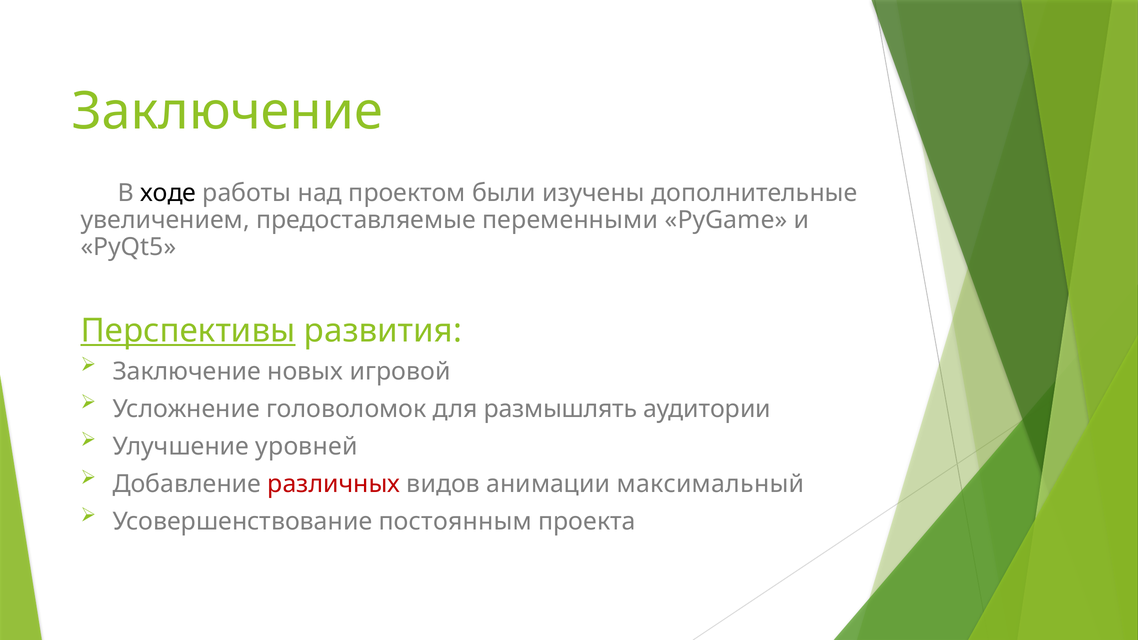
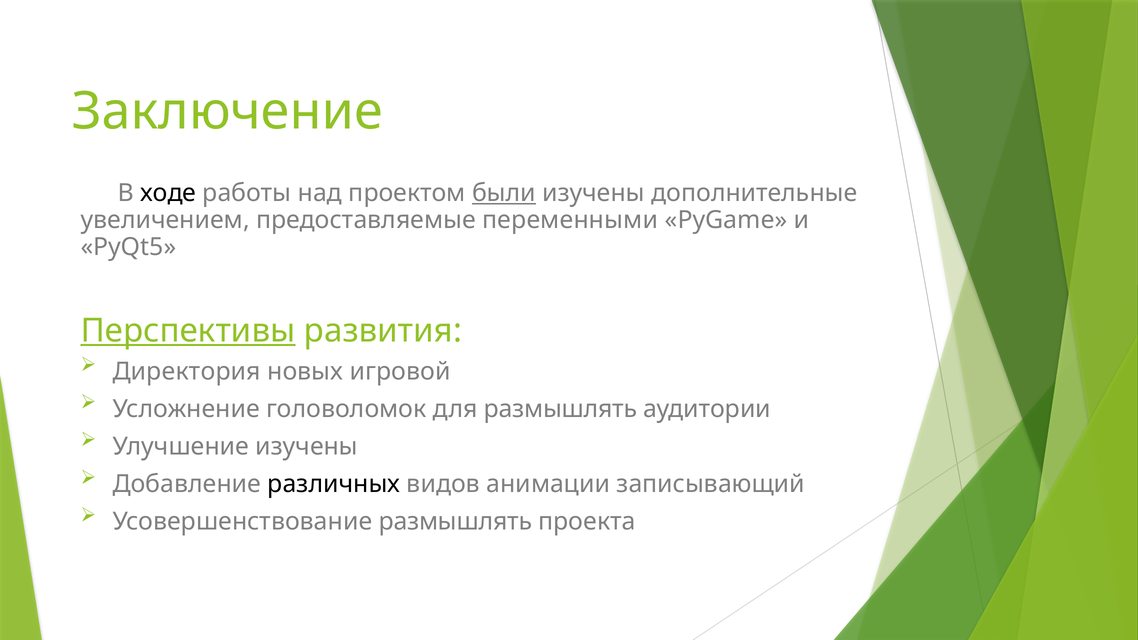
были underline: none -> present
Заключение at (187, 372): Заключение -> Директория
Улучшение уровней: уровней -> изучены
различных colour: red -> black
максимальный: максимальный -> записывающий
Усовершенствование постоянным: постоянным -> размышлять
